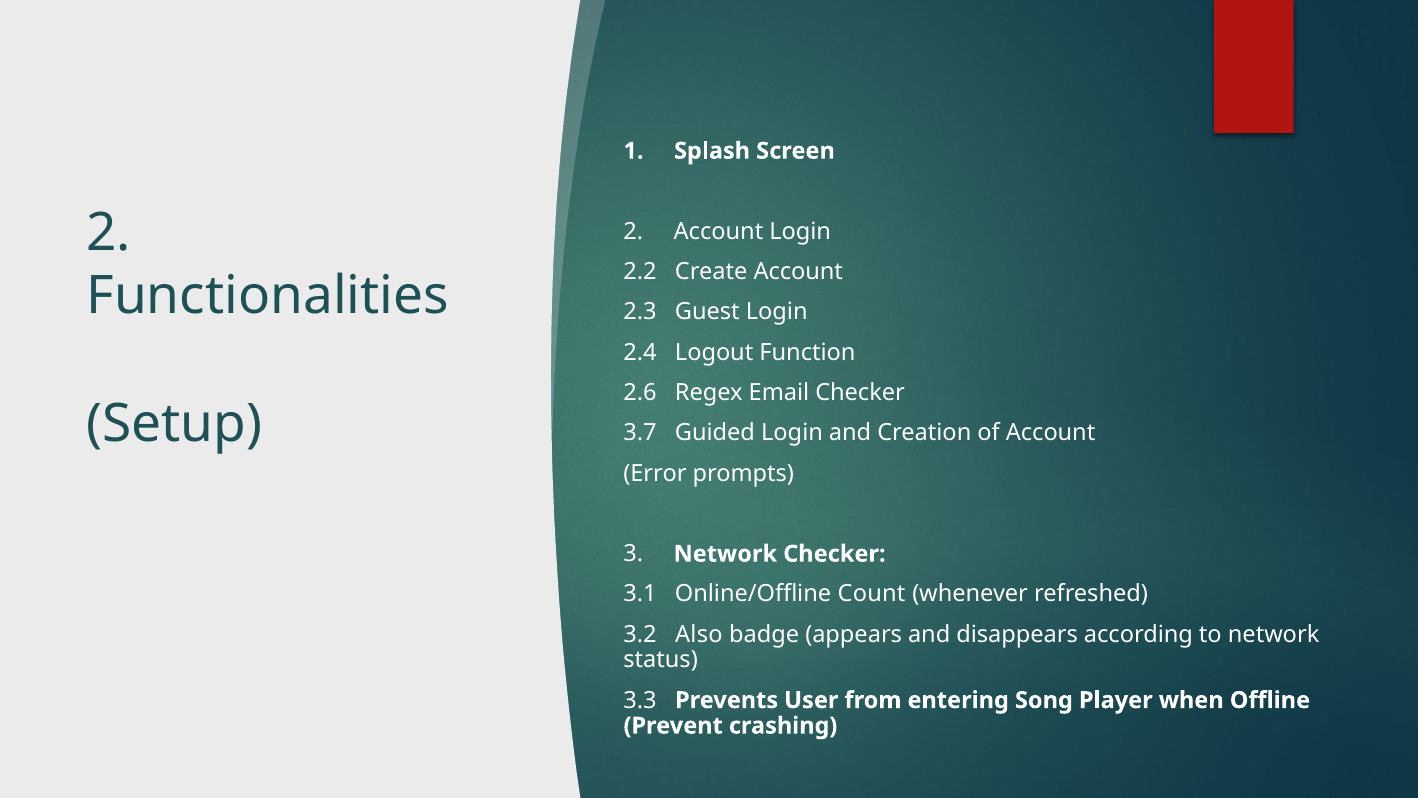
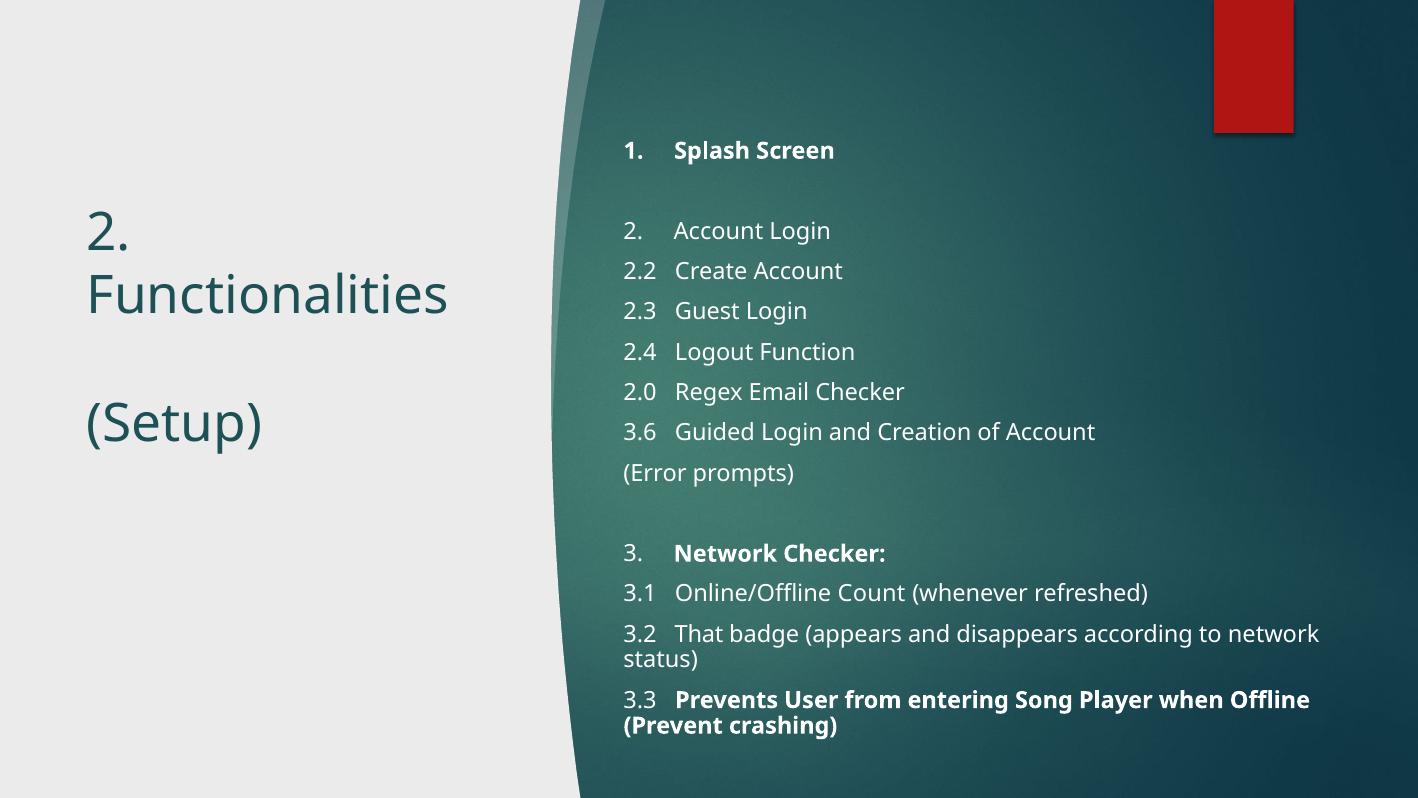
2.6: 2.6 -> 2.0
3.7: 3.7 -> 3.6
Also: Also -> That
